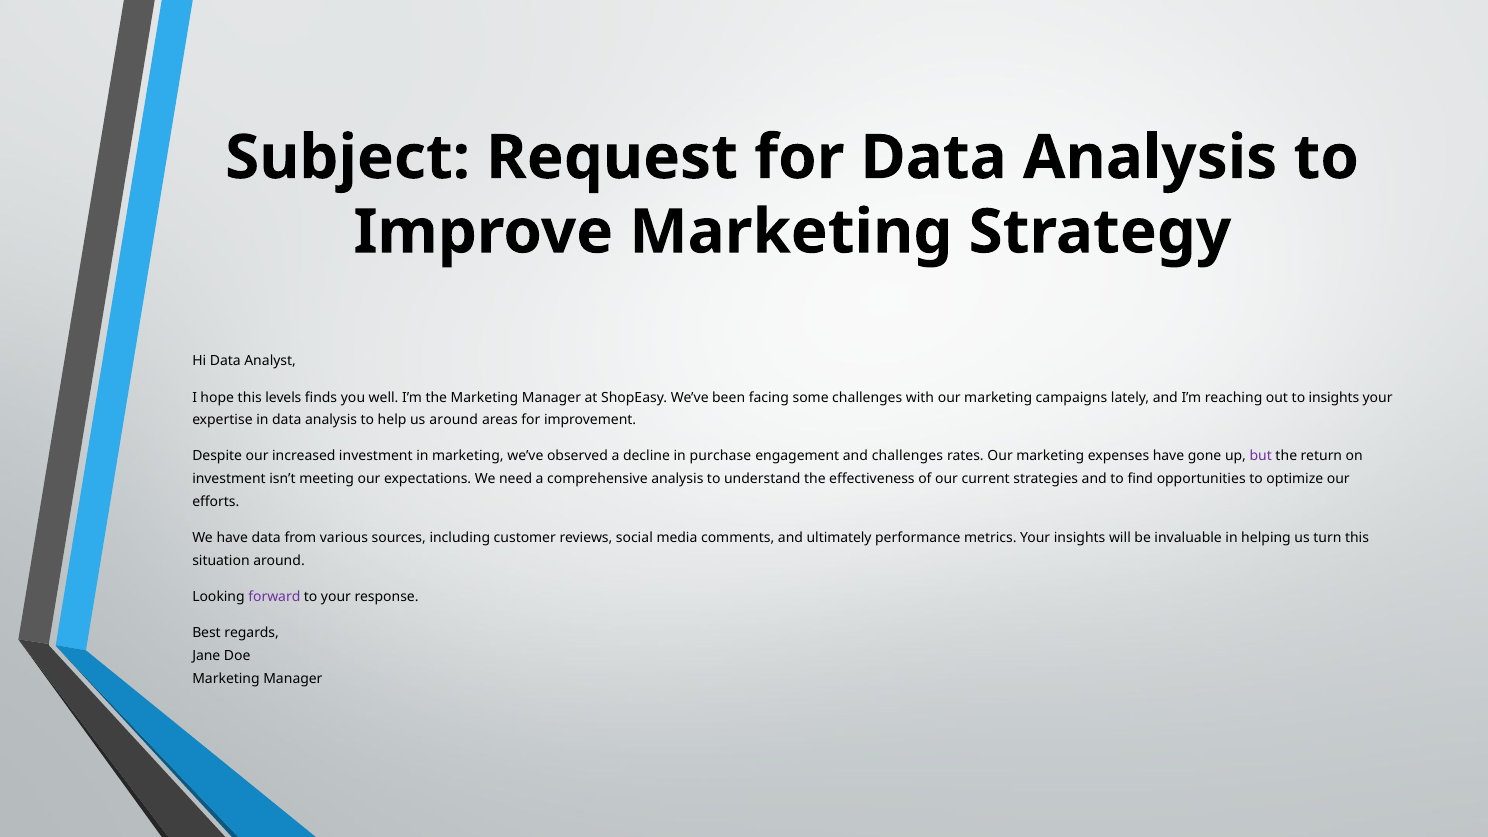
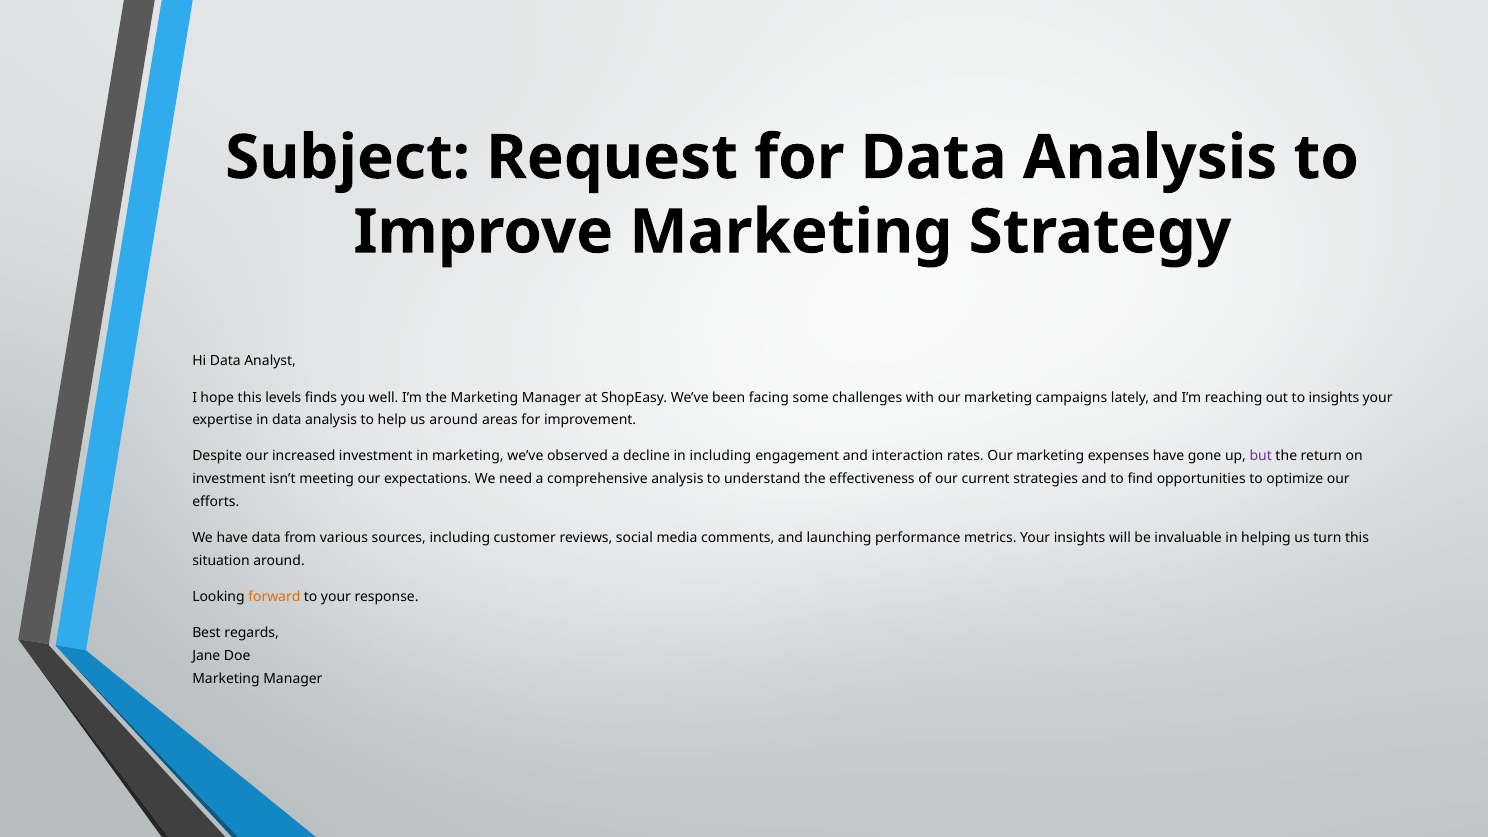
in purchase: purchase -> including
and challenges: challenges -> interaction
ultimately: ultimately -> launching
forward colour: purple -> orange
